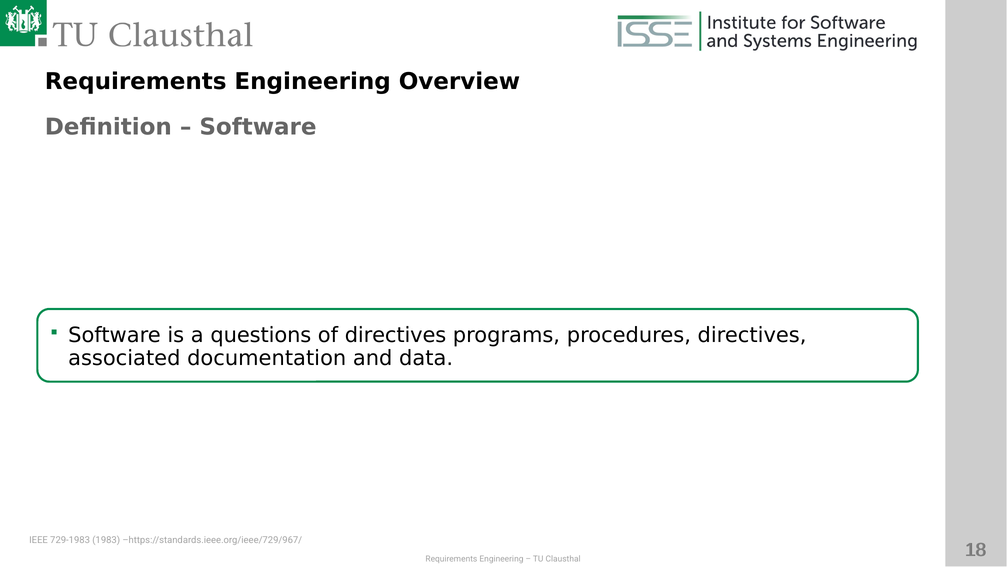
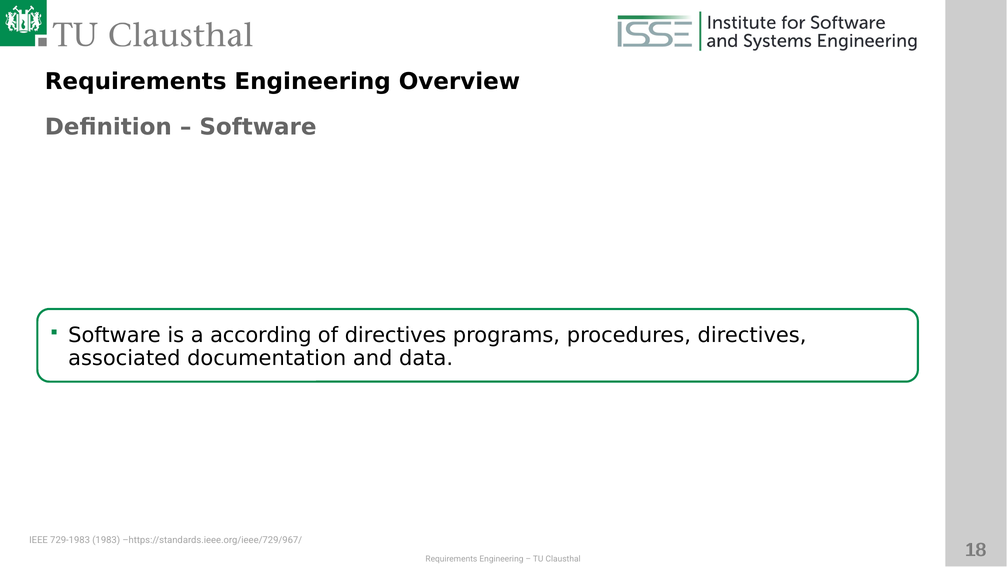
questions: questions -> according
